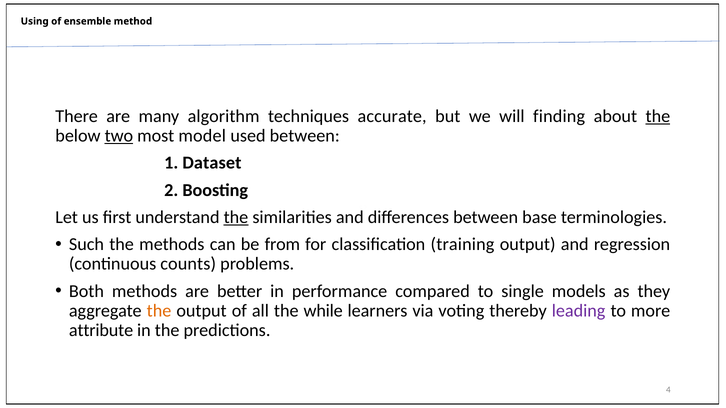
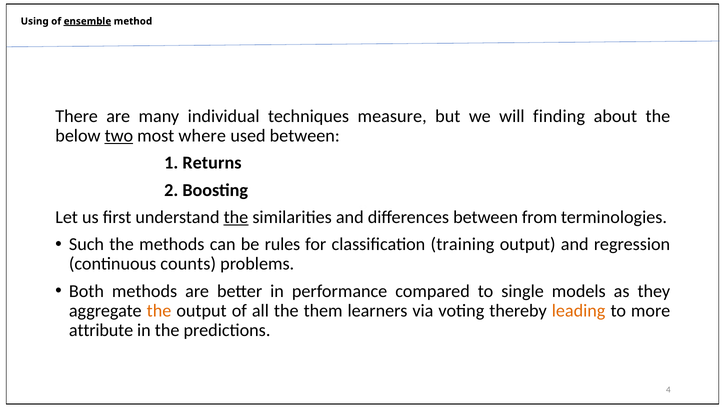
ensemble underline: none -> present
algorithm: algorithm -> individual
accurate: accurate -> measure
the at (658, 116) underline: present -> none
model: model -> where
Dataset: Dataset -> Returns
base: base -> from
from: from -> rules
while: while -> them
leading colour: purple -> orange
